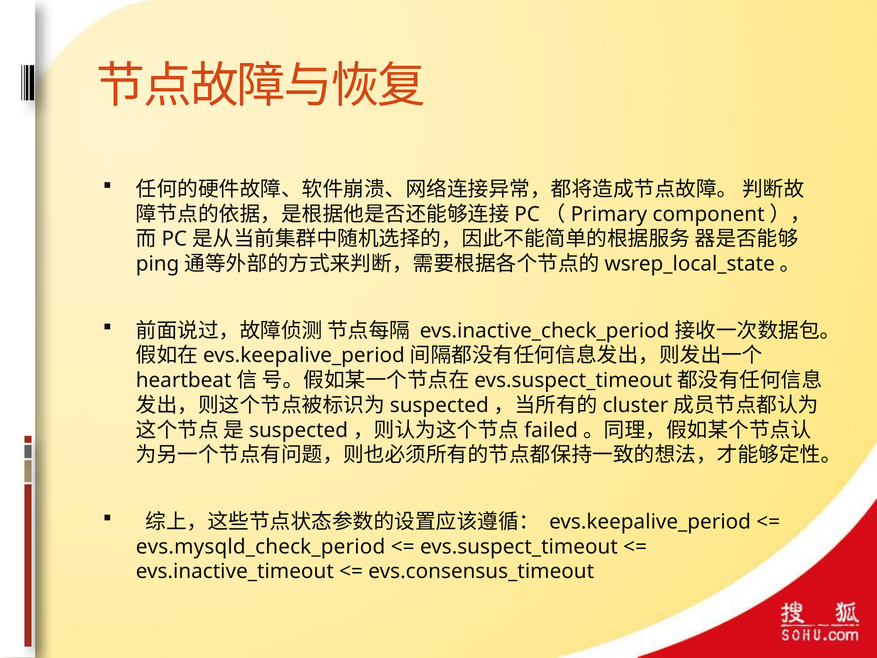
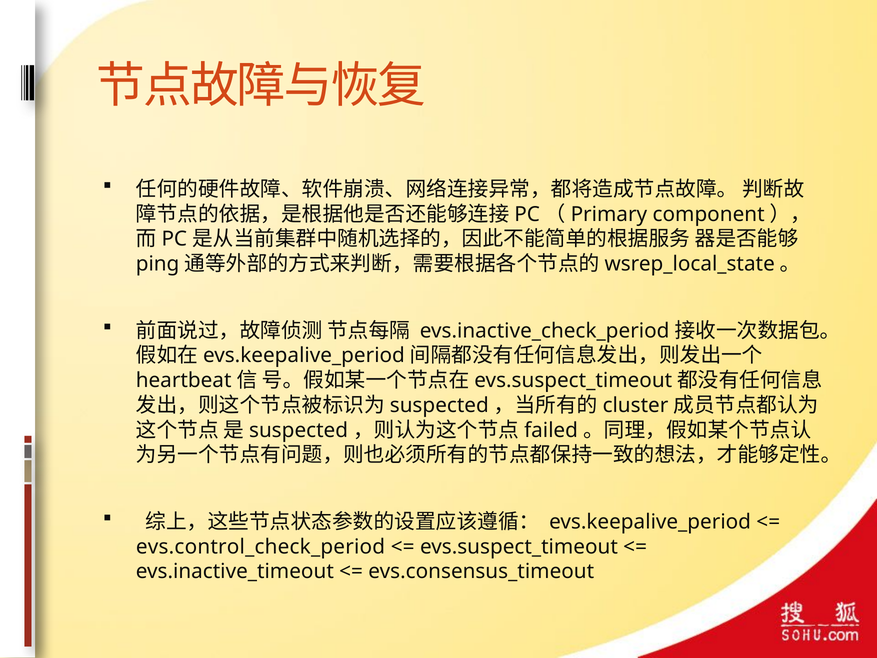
evs.mysqld_check_period: evs.mysqld_check_period -> evs.control_check_period
